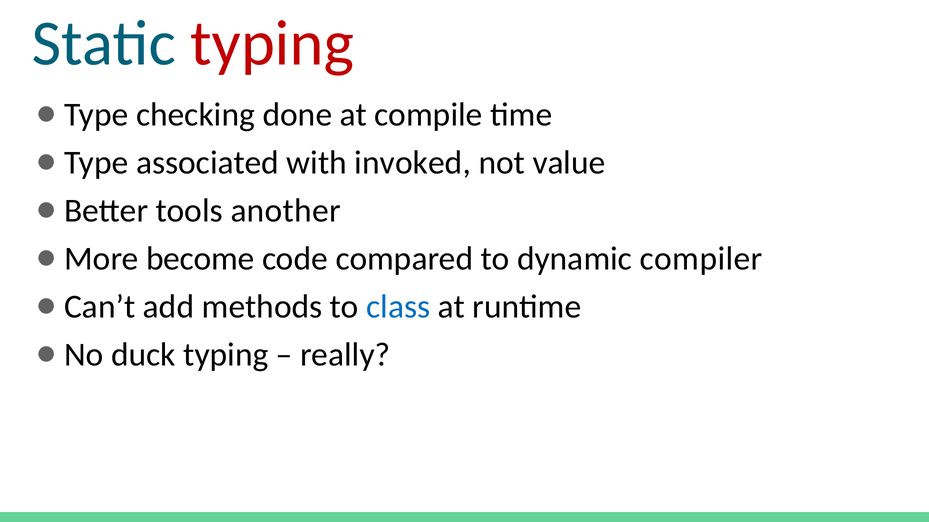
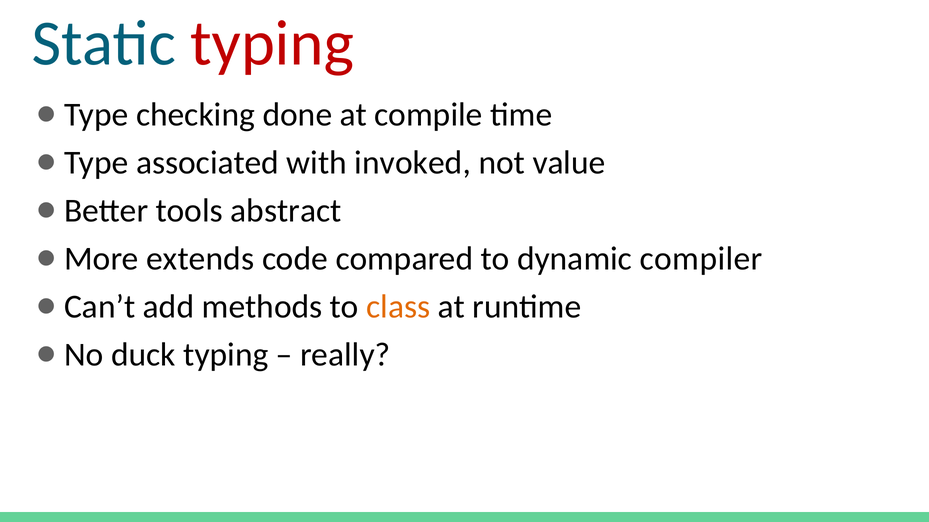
another: another -> abstract
become: become -> extends
class colour: blue -> orange
